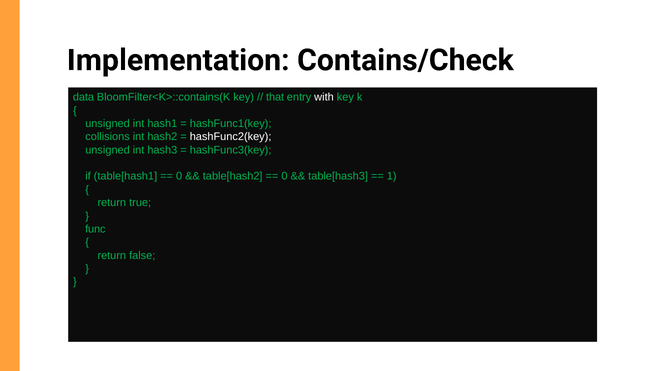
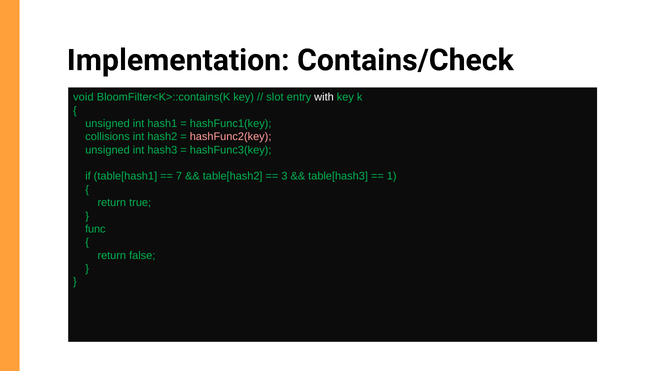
data: data -> void
that: that -> slot
hashFunc2(key colour: white -> pink
0 at (179, 176): 0 -> 7
0 at (285, 176): 0 -> 3
